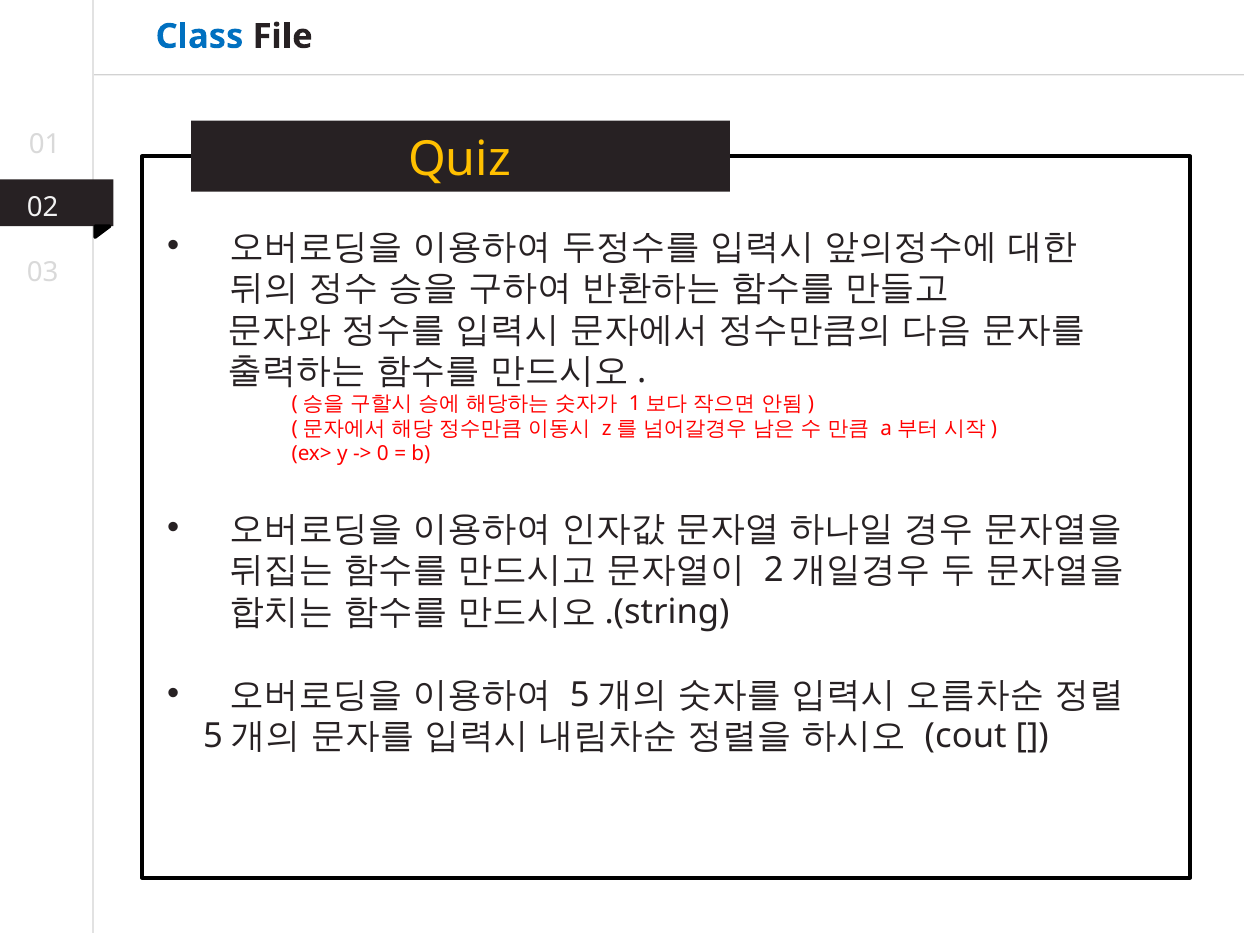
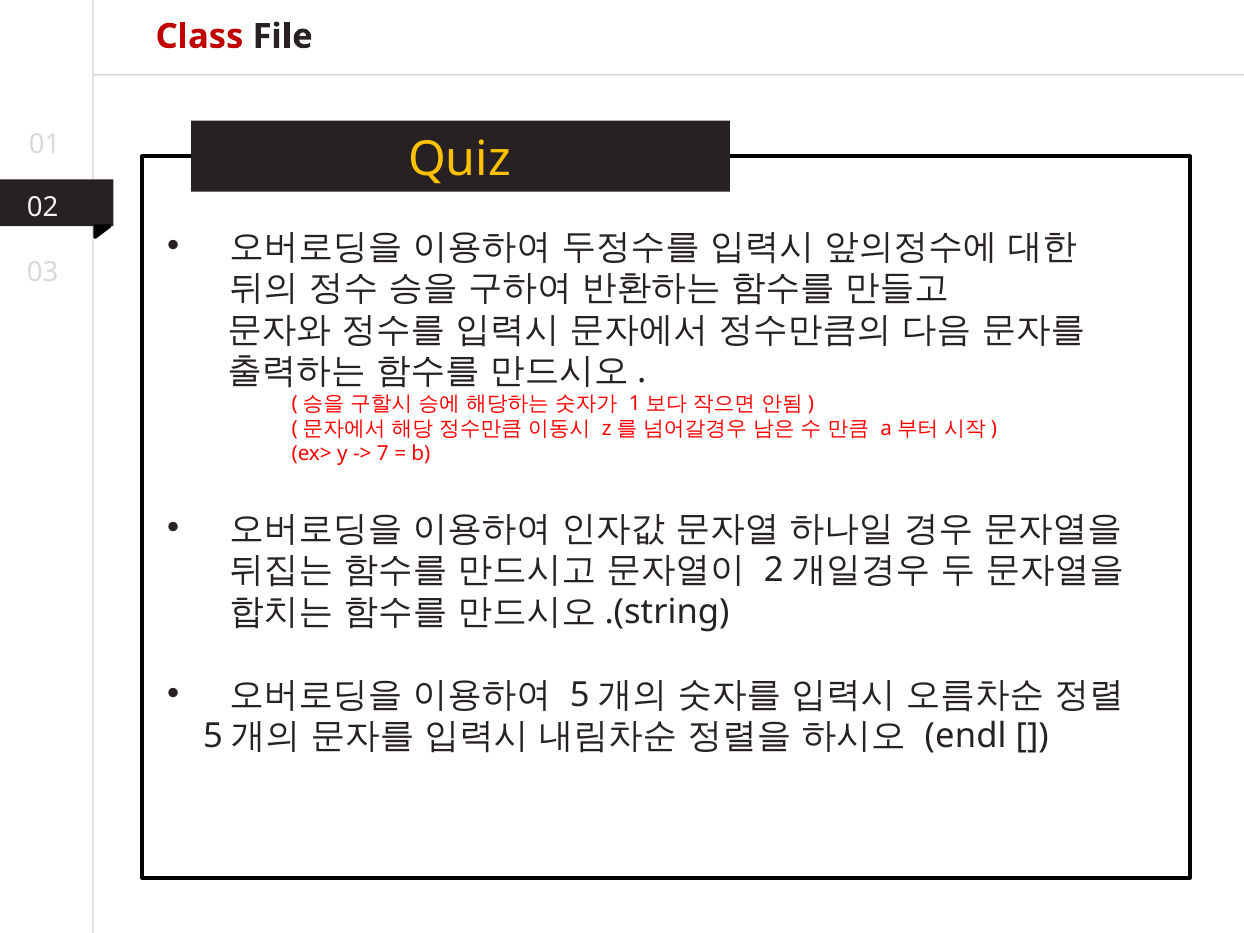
Class colour: blue -> red
0: 0 -> 7
cout: cout -> endl
